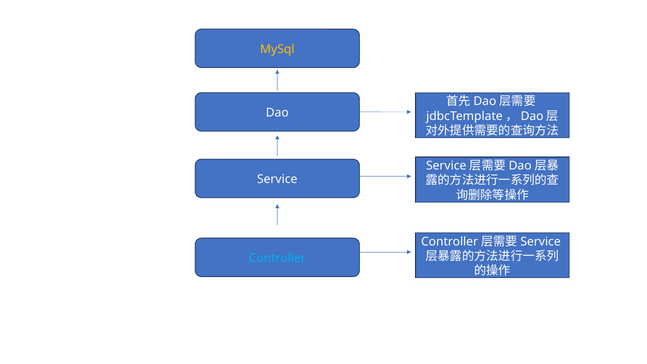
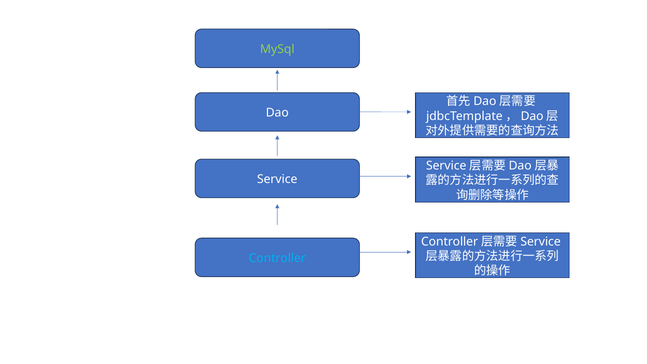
MySql colour: yellow -> light green
